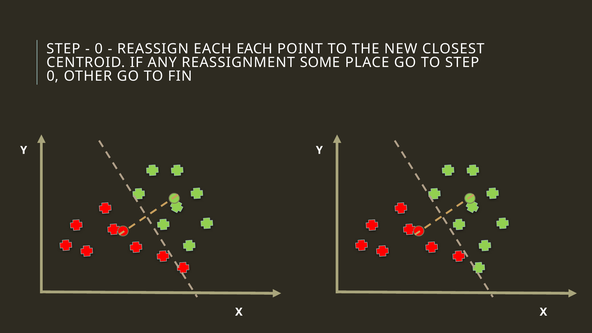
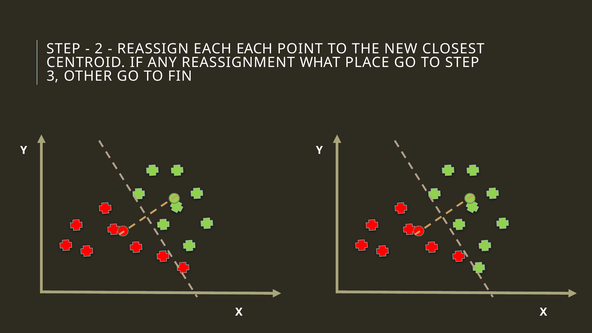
0 at (99, 49): 0 -> 2
SOME: SOME -> WHAT
0 at (53, 76): 0 -> 3
